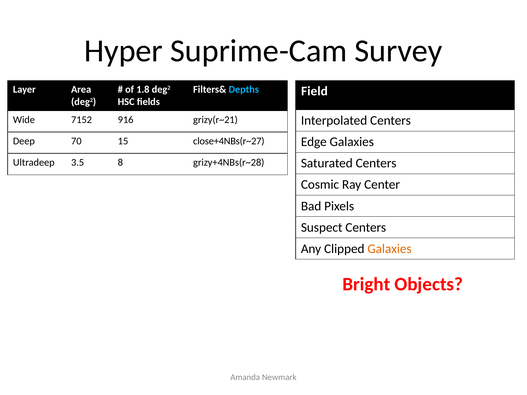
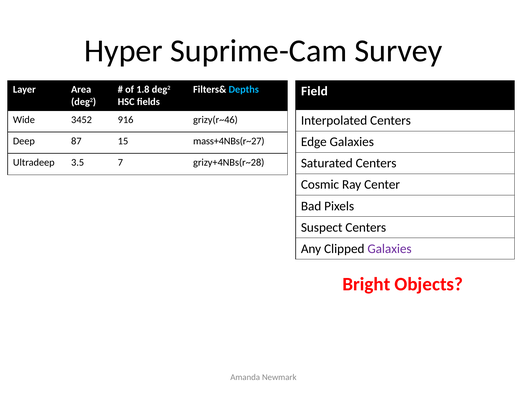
7152: 7152 -> 3452
grizy(r~21: grizy(r~21 -> grizy(r~46
70: 70 -> 87
close+4NBs(r~27: close+4NBs(r~27 -> mass+4NBs(r~27
8: 8 -> 7
Galaxies at (390, 249) colour: orange -> purple
